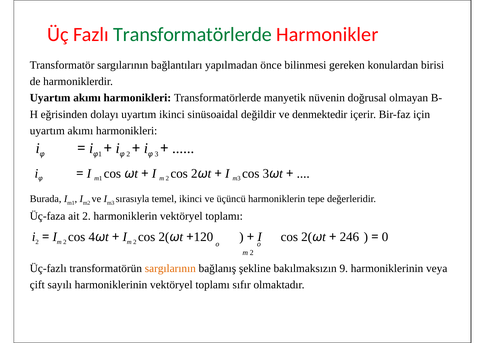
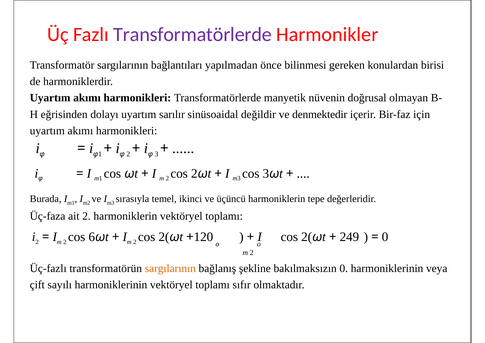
Transformatörlerde at (193, 34) colour: green -> purple
uyartım ikinci: ikinci -> sarılır
4: 4 -> 6
246: 246 -> 249
bakılmaksızın 9: 9 -> 0
